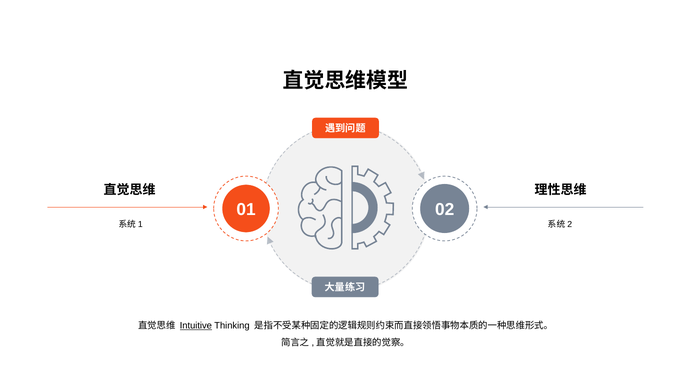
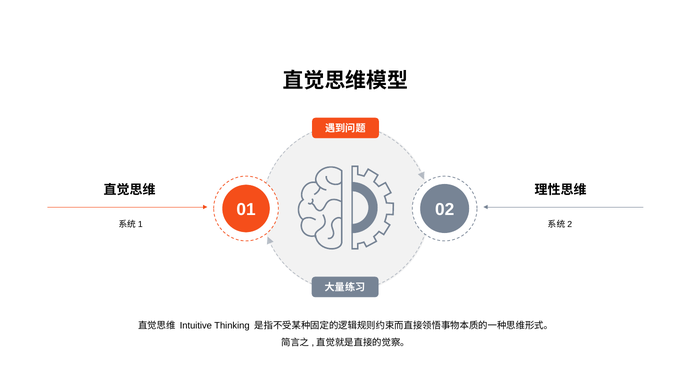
Intuitive underline: present -> none
